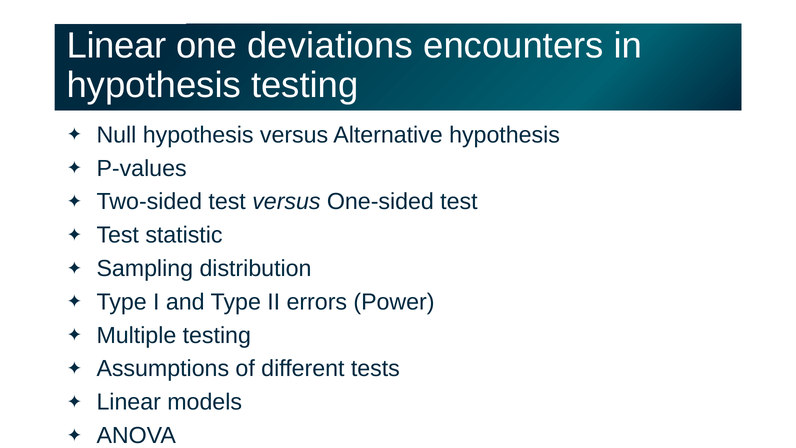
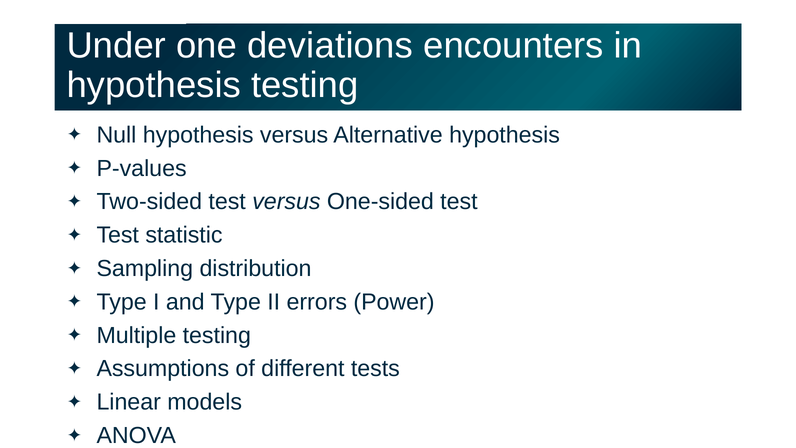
Linear at (116, 46): Linear -> Under
